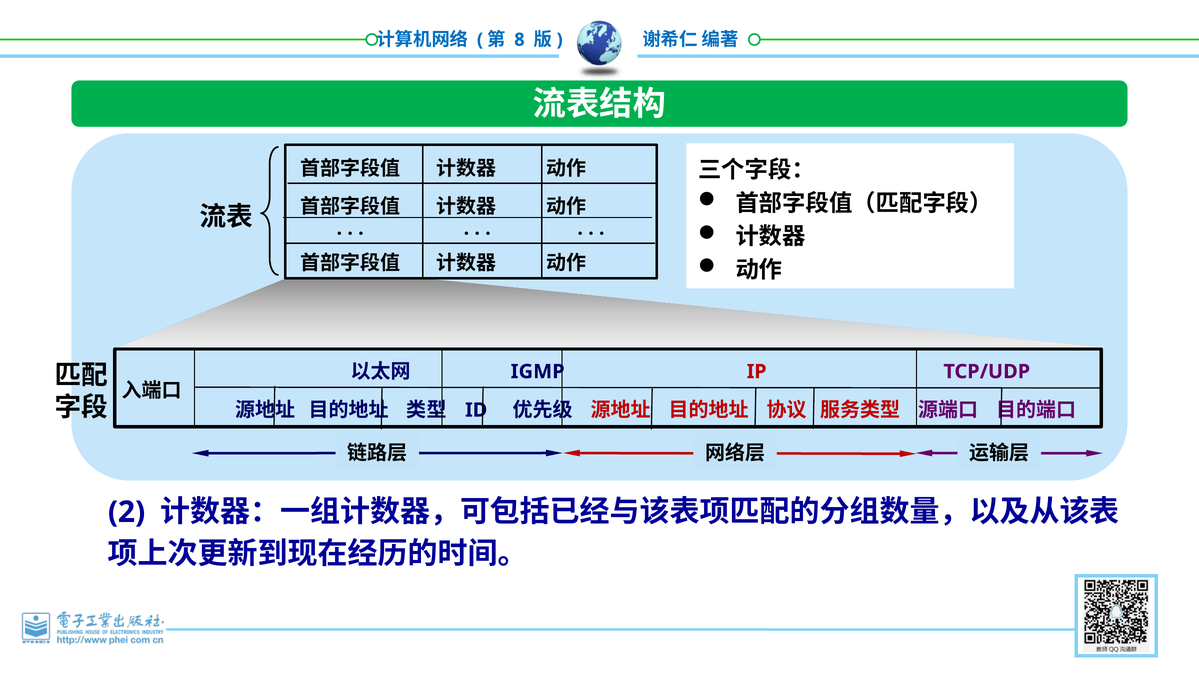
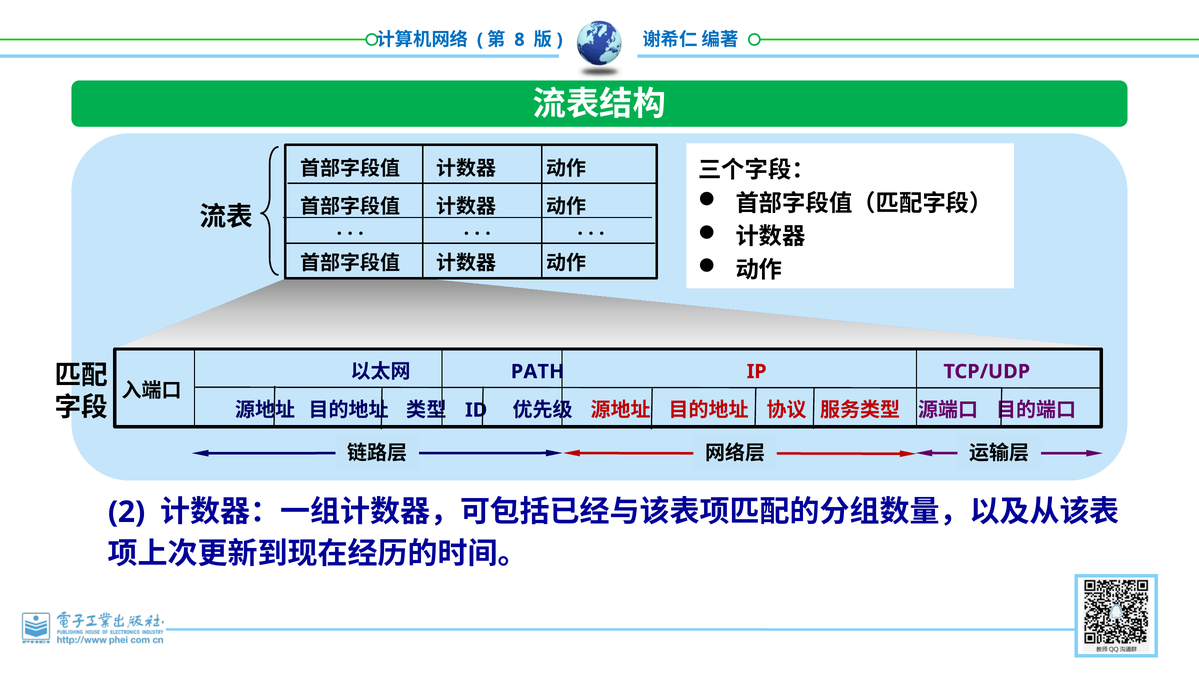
IGMP: IGMP -> PATH
